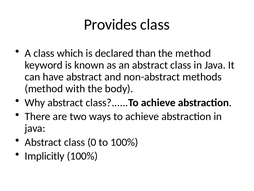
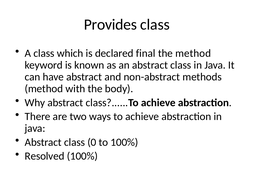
than: than -> final
Implicitly: Implicitly -> Resolved
